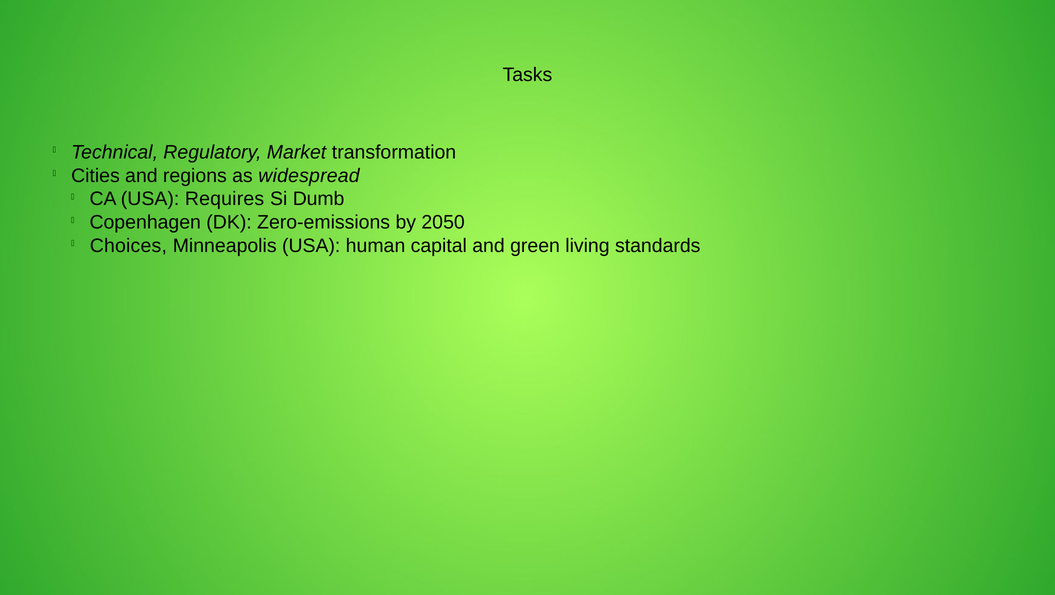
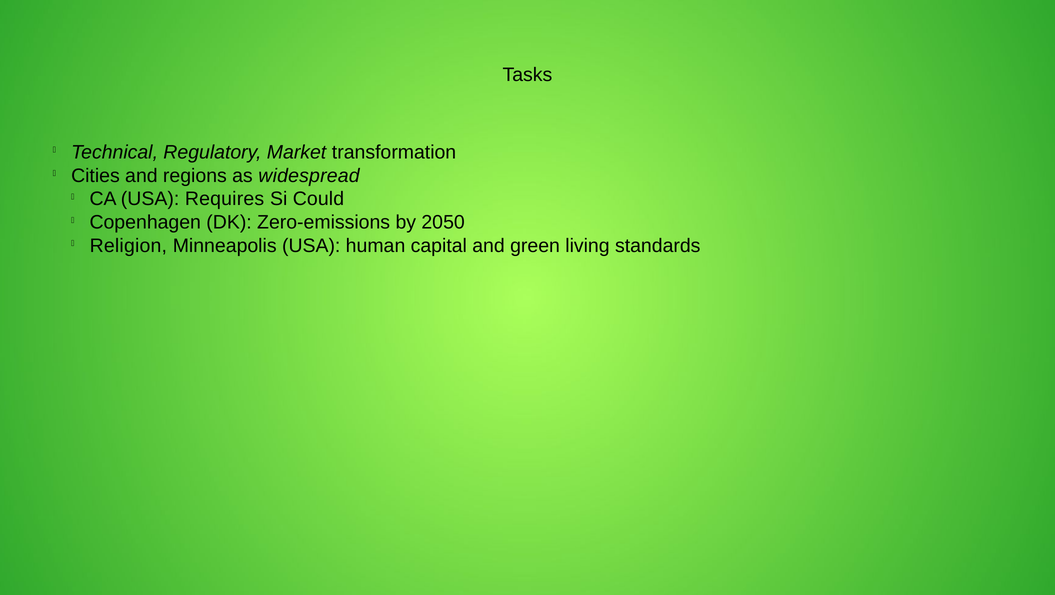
Dumb: Dumb -> Could
Choices: Choices -> Religion
